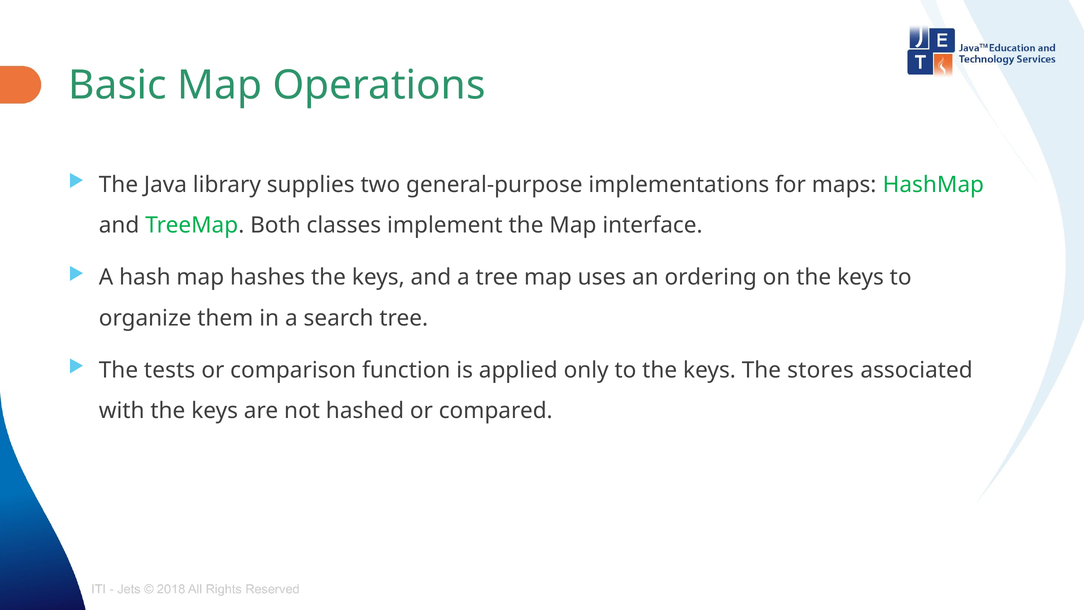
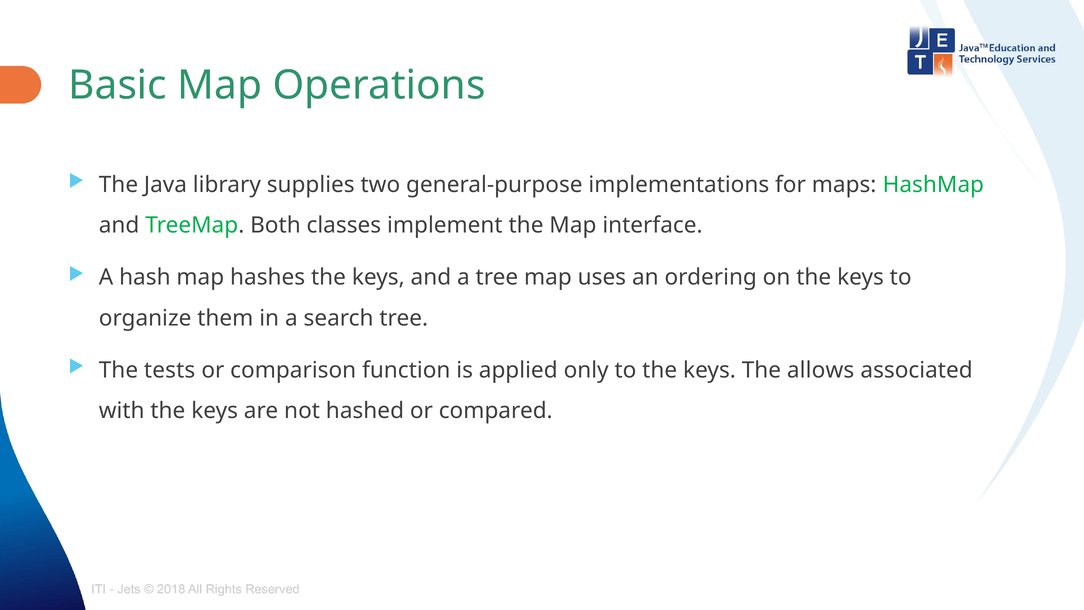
stores: stores -> allows
